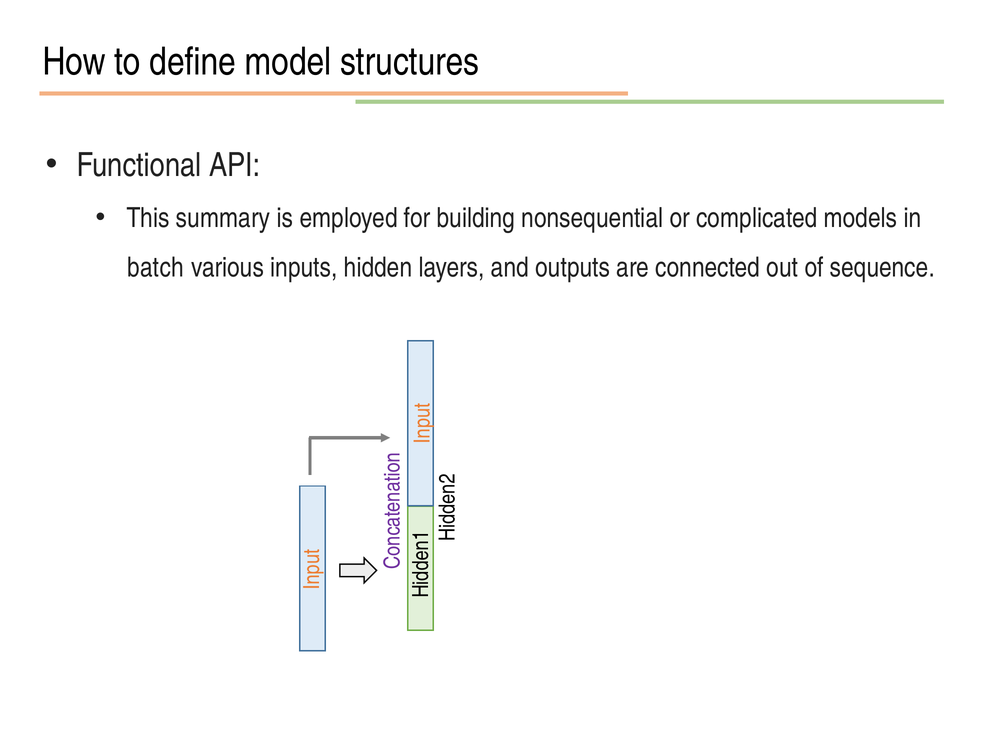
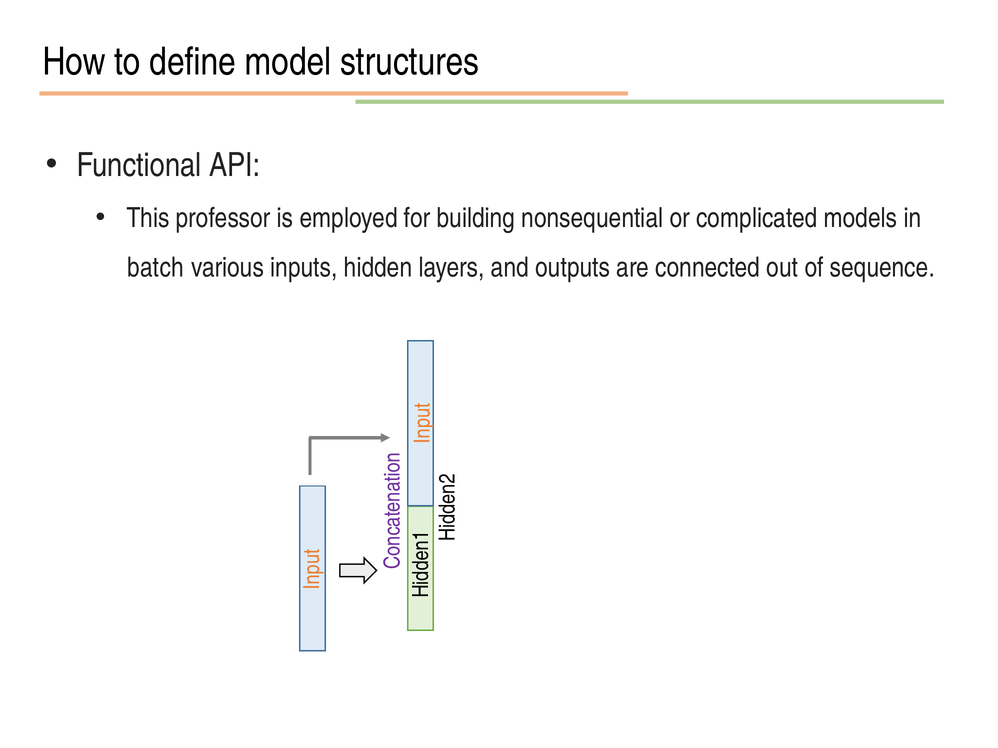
summary: summary -> professor
